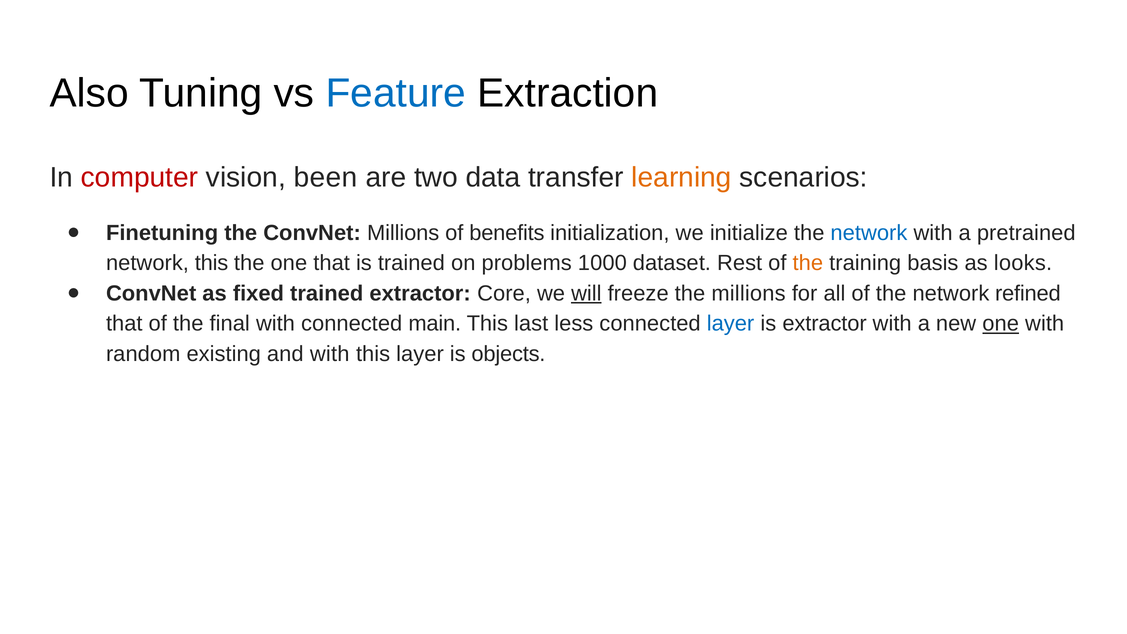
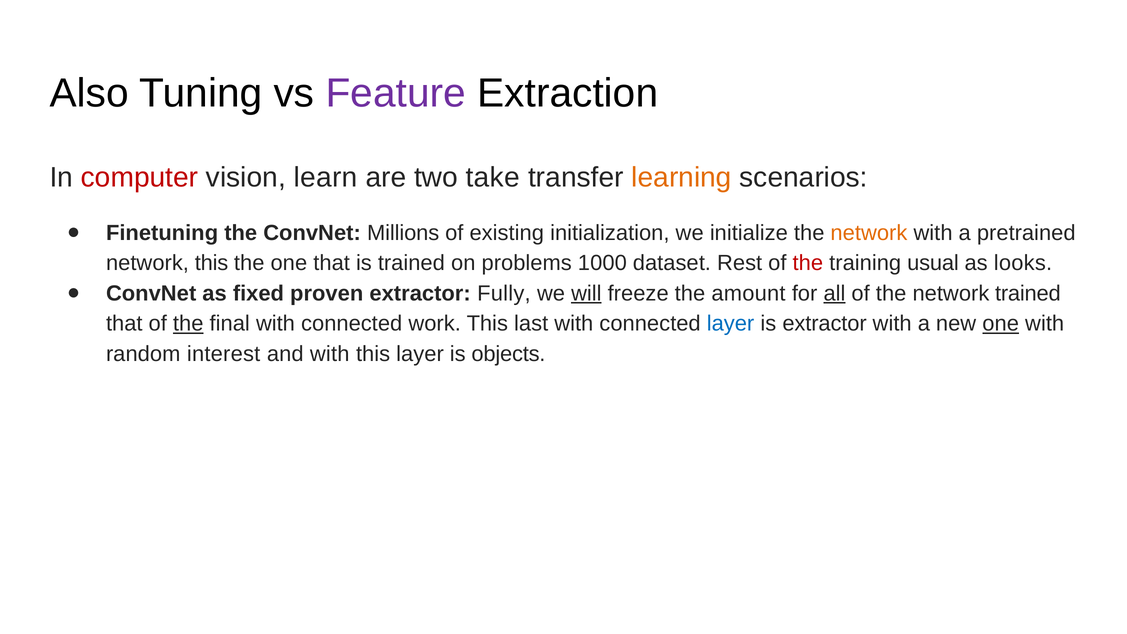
Feature colour: blue -> purple
been: been -> learn
data: data -> take
benefits: benefits -> existing
network at (869, 233) colour: blue -> orange
the at (808, 263) colour: orange -> red
basis: basis -> usual
fixed trained: trained -> proven
Core: Core -> Fully
the millions: millions -> amount
all underline: none -> present
network refined: refined -> trained
the at (188, 324) underline: none -> present
main: main -> work
last less: less -> with
existing: existing -> interest
